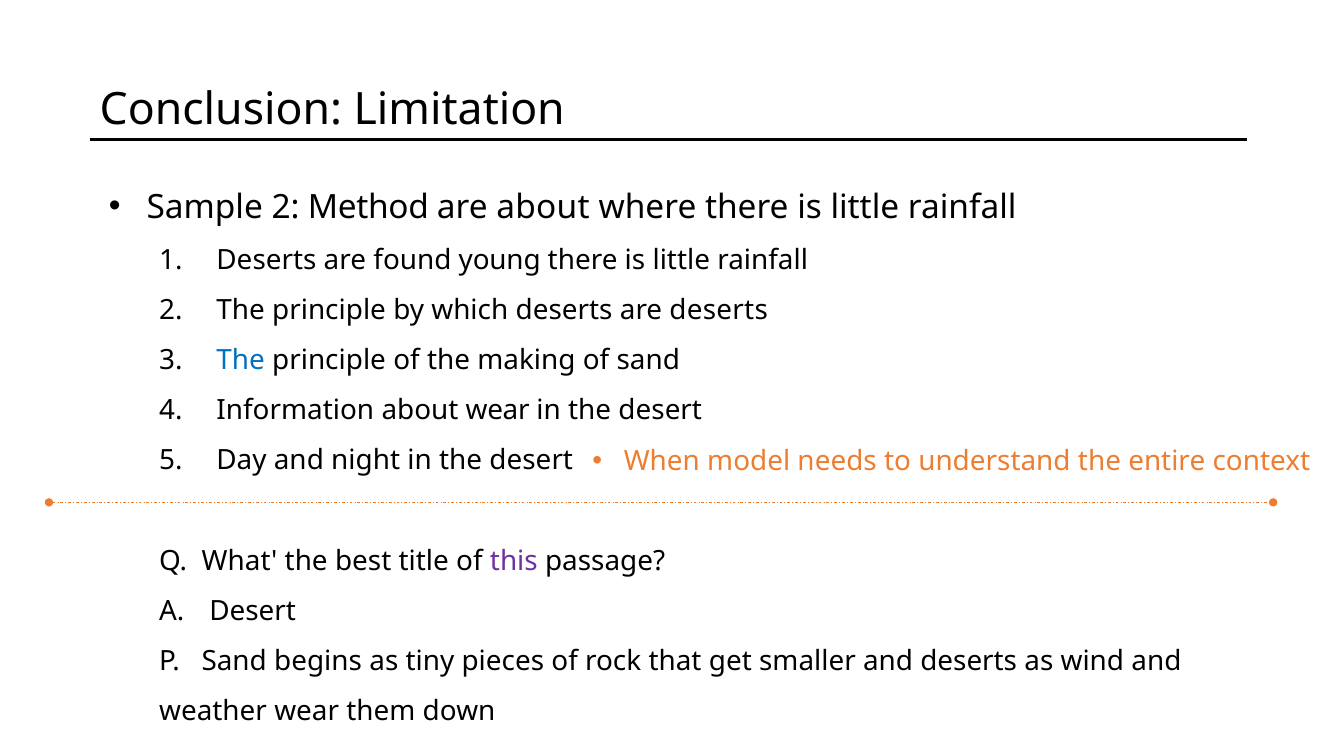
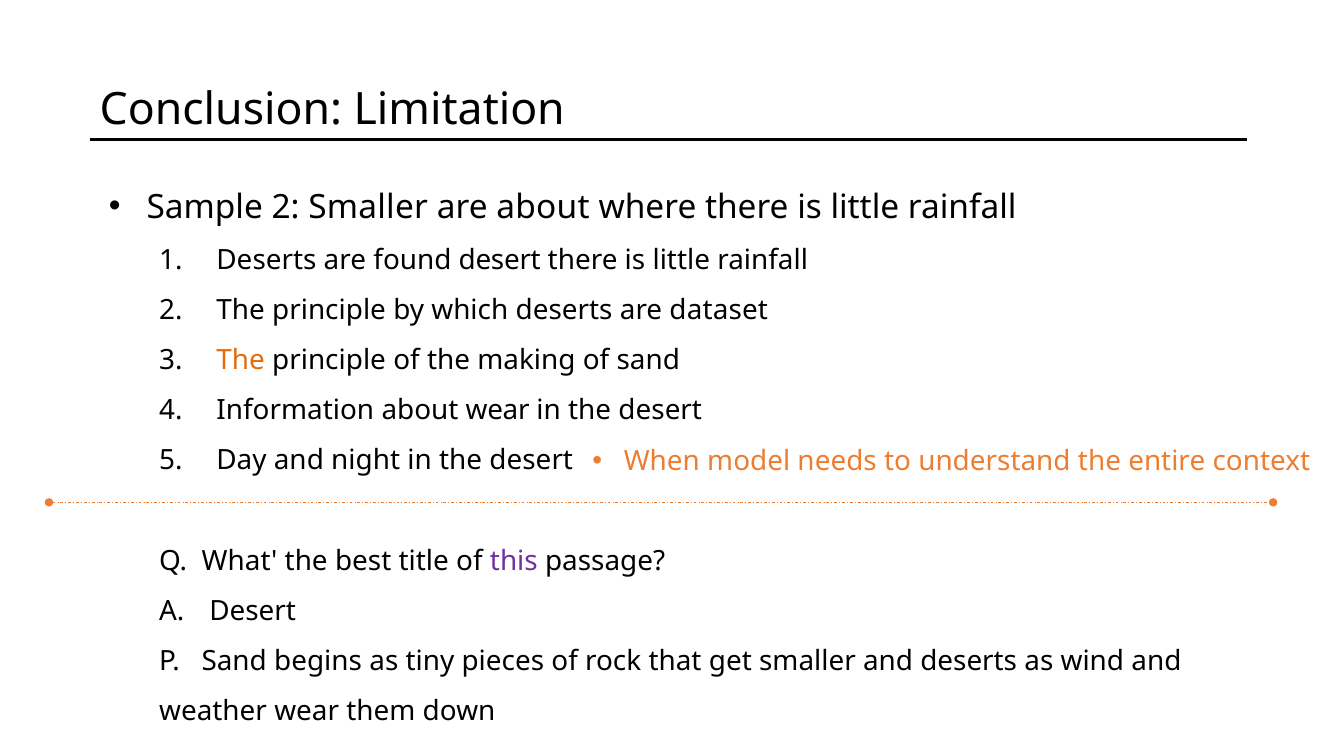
2 Method: Method -> Smaller
found young: young -> desert
are deserts: deserts -> dataset
The at (241, 360) colour: blue -> orange
